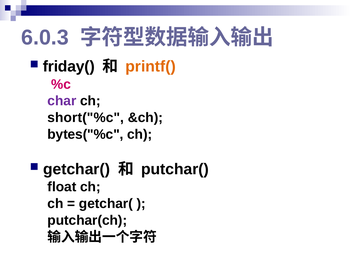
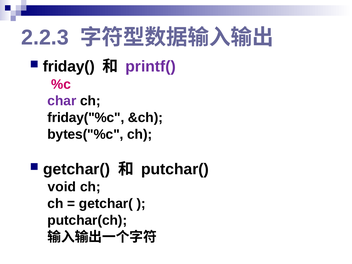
6.0.3: 6.0.3 -> 2.2.3
printf( colour: orange -> purple
short("%c: short("%c -> friday("%c
float: float -> void
